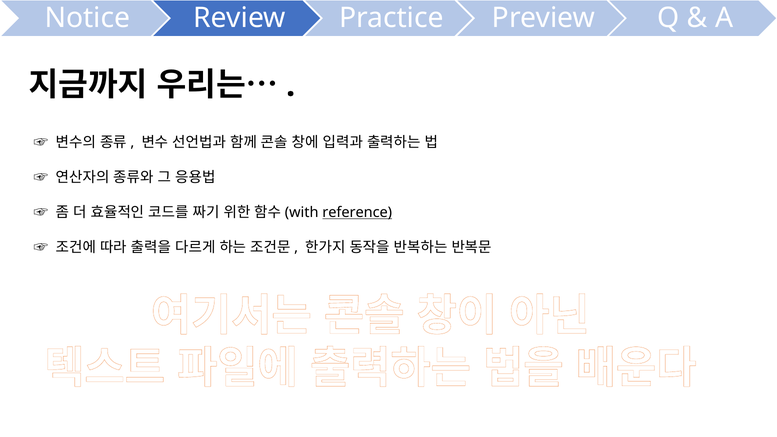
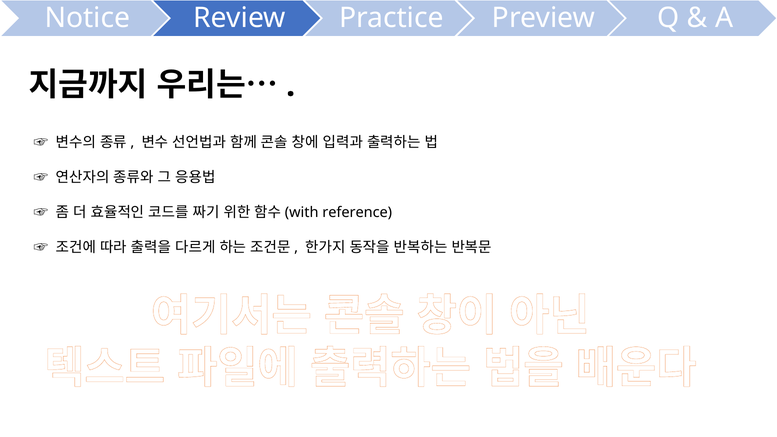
reference underline: present -> none
